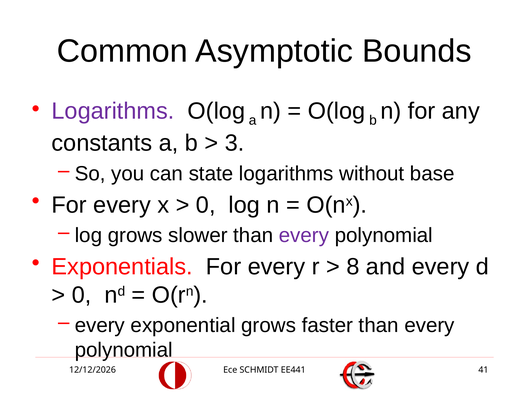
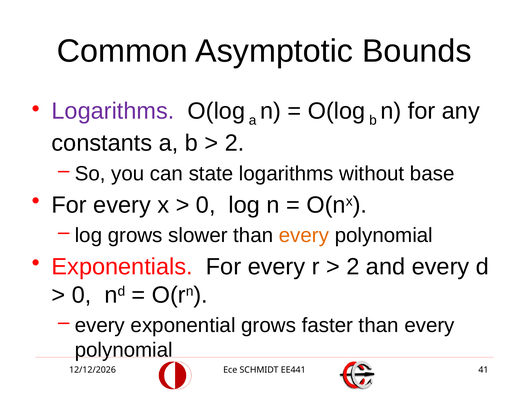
3 at (235, 143): 3 -> 2
every at (304, 235) colour: purple -> orange
8 at (353, 267): 8 -> 2
